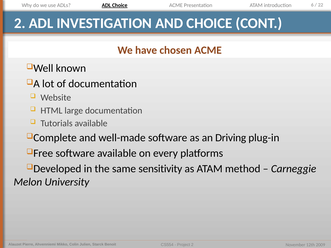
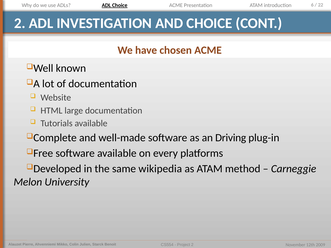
sensitivity: sensitivity -> wikipedia
